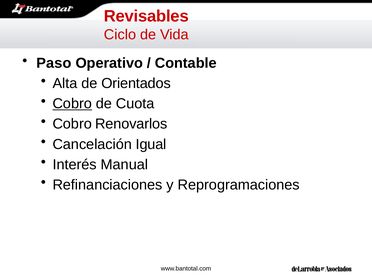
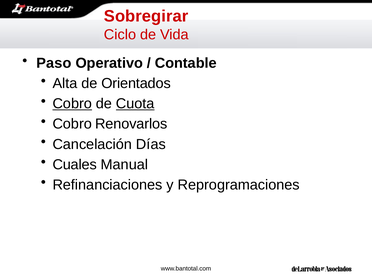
Revisables: Revisables -> Sobregirar
Cuota underline: none -> present
Igual: Igual -> Días
Interés: Interés -> Cuales
